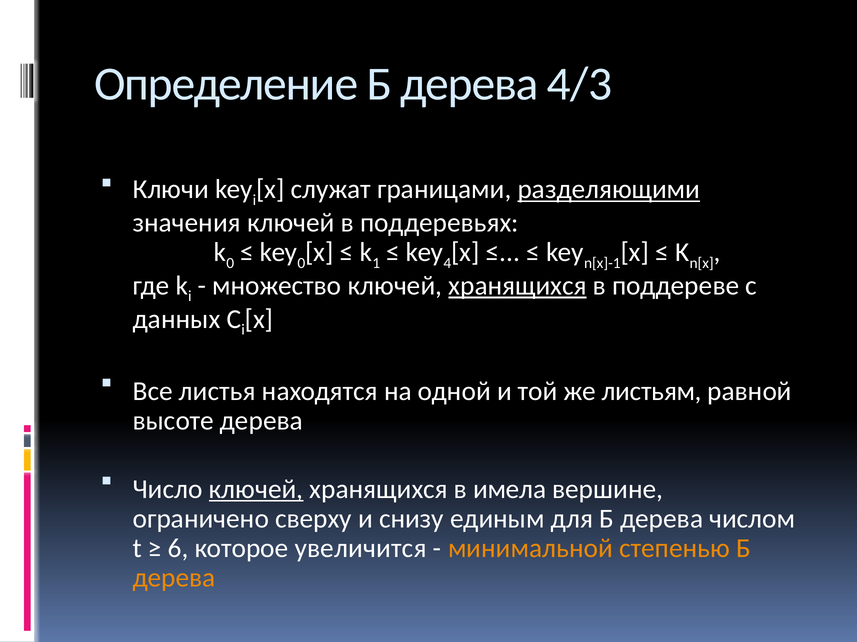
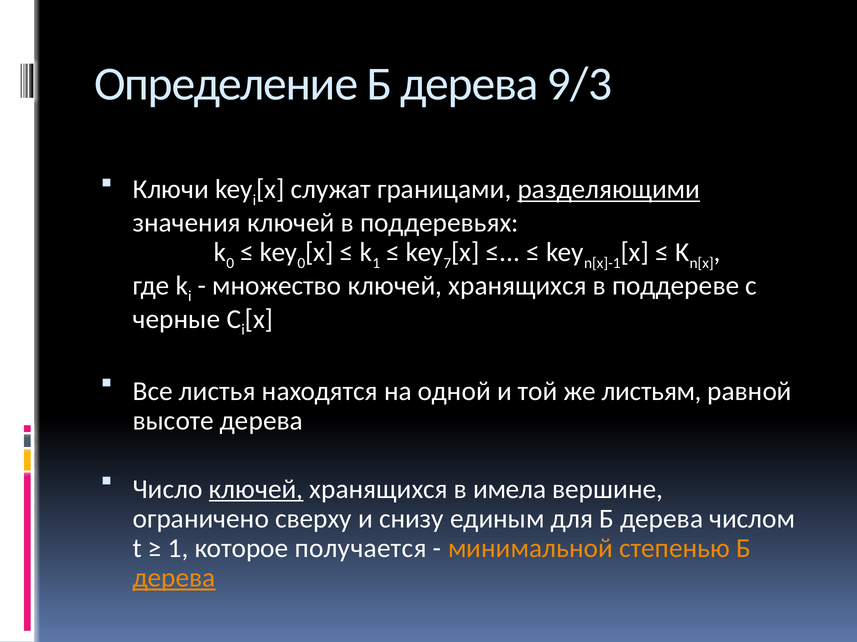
4/3: 4/3 -> 9/3
4: 4 -> 7
хранящихся at (518, 286) underline: present -> none
данных: данных -> черные
6 at (178, 549): 6 -> 1
увеличится: увеличится -> получается
дерева at (174, 578) underline: none -> present
